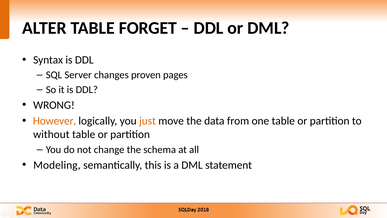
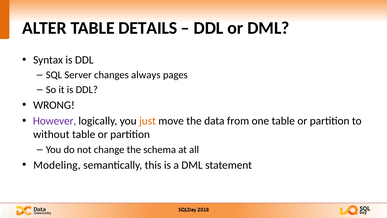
FORGET: FORGET -> DETAILS
proven: proven -> always
However colour: orange -> purple
